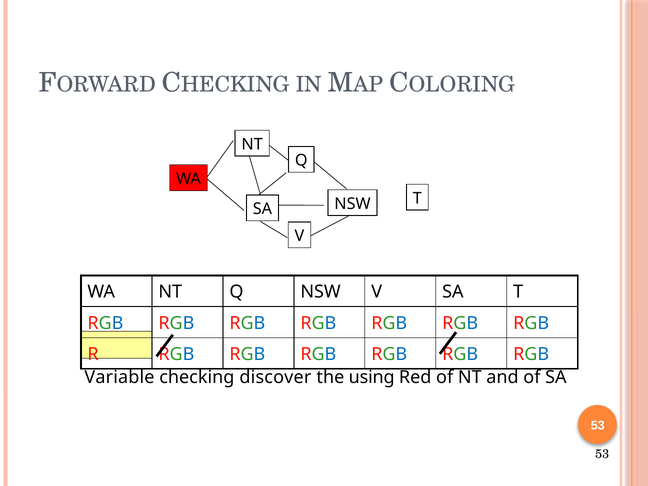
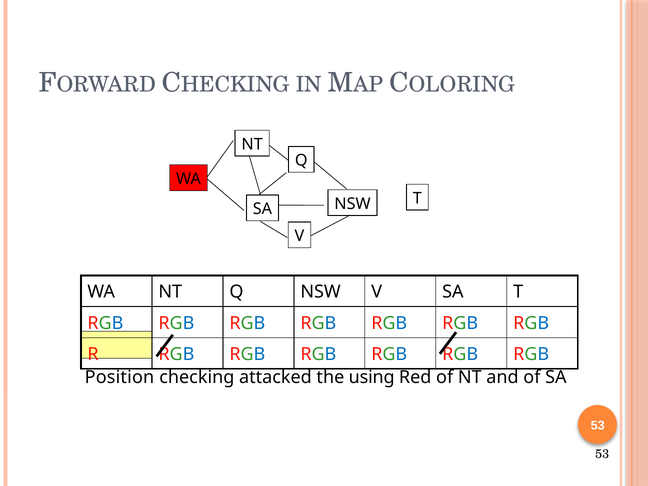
Variable: Variable -> Position
discover: discover -> attacked
